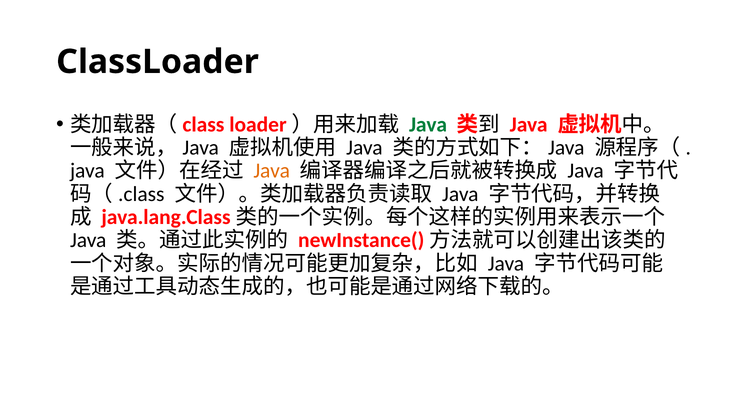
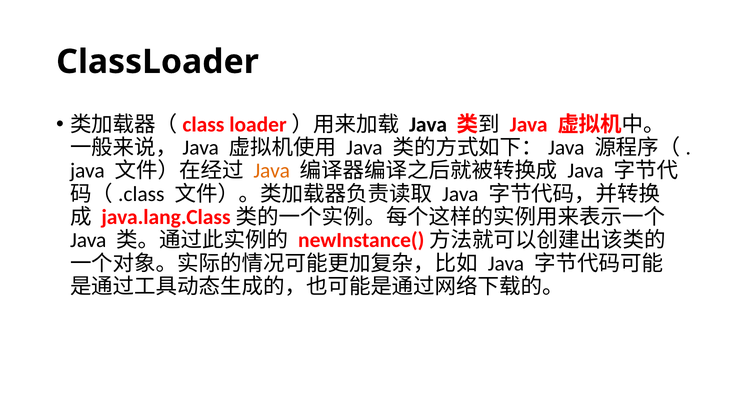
Java at (428, 125) colour: green -> black
